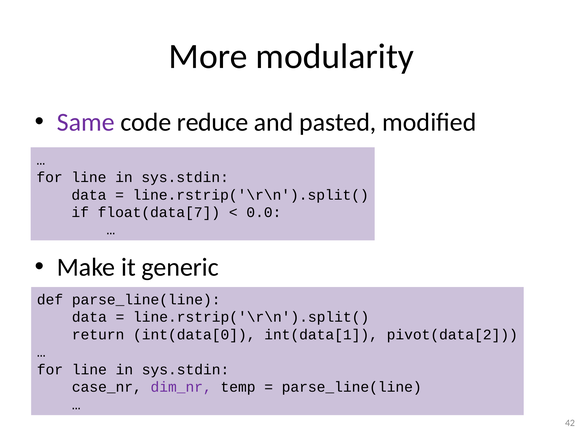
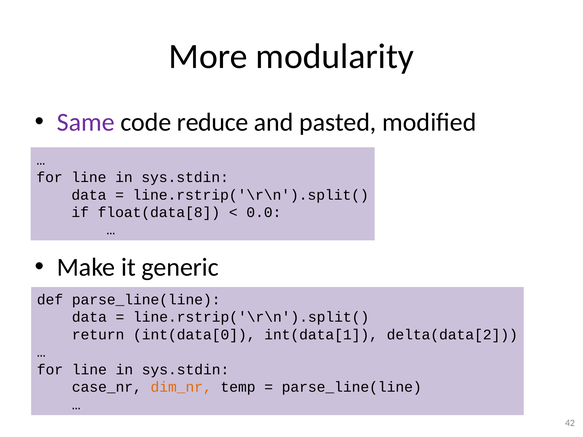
float(data[7: float(data[7 -> float(data[8
pivot(data[2: pivot(data[2 -> delta(data[2
dim_nr colour: purple -> orange
